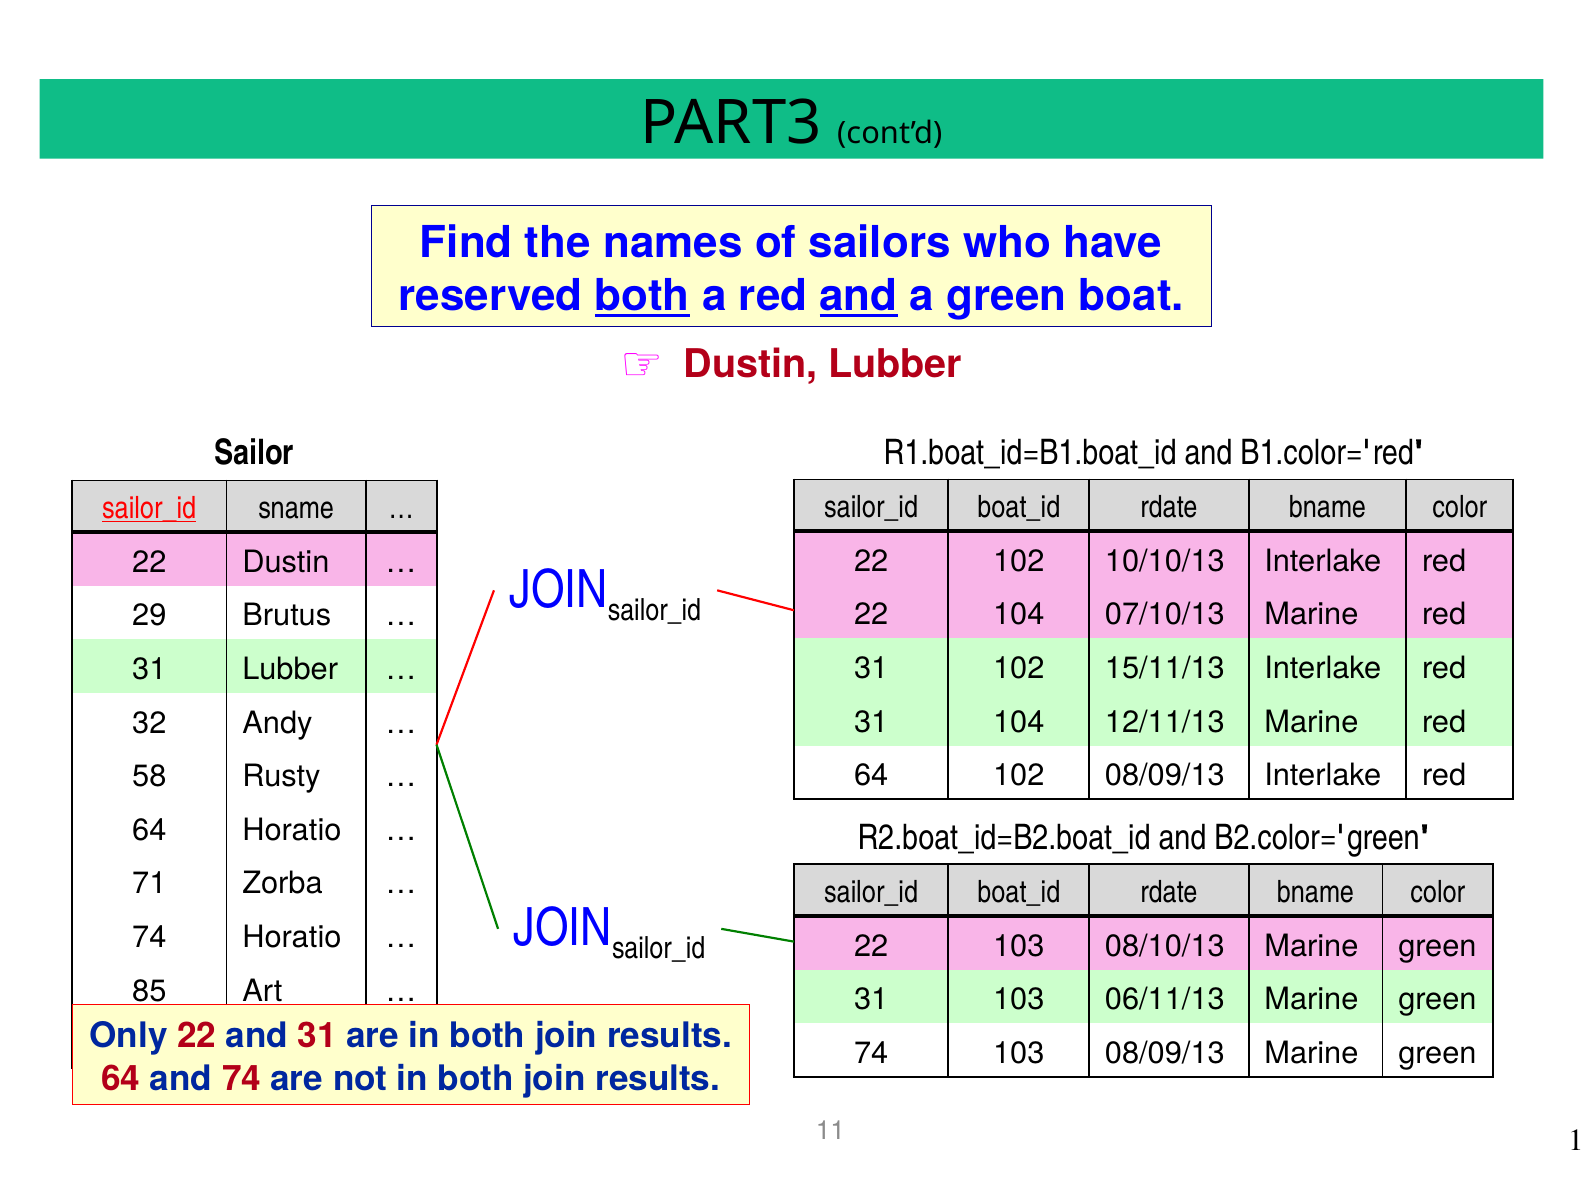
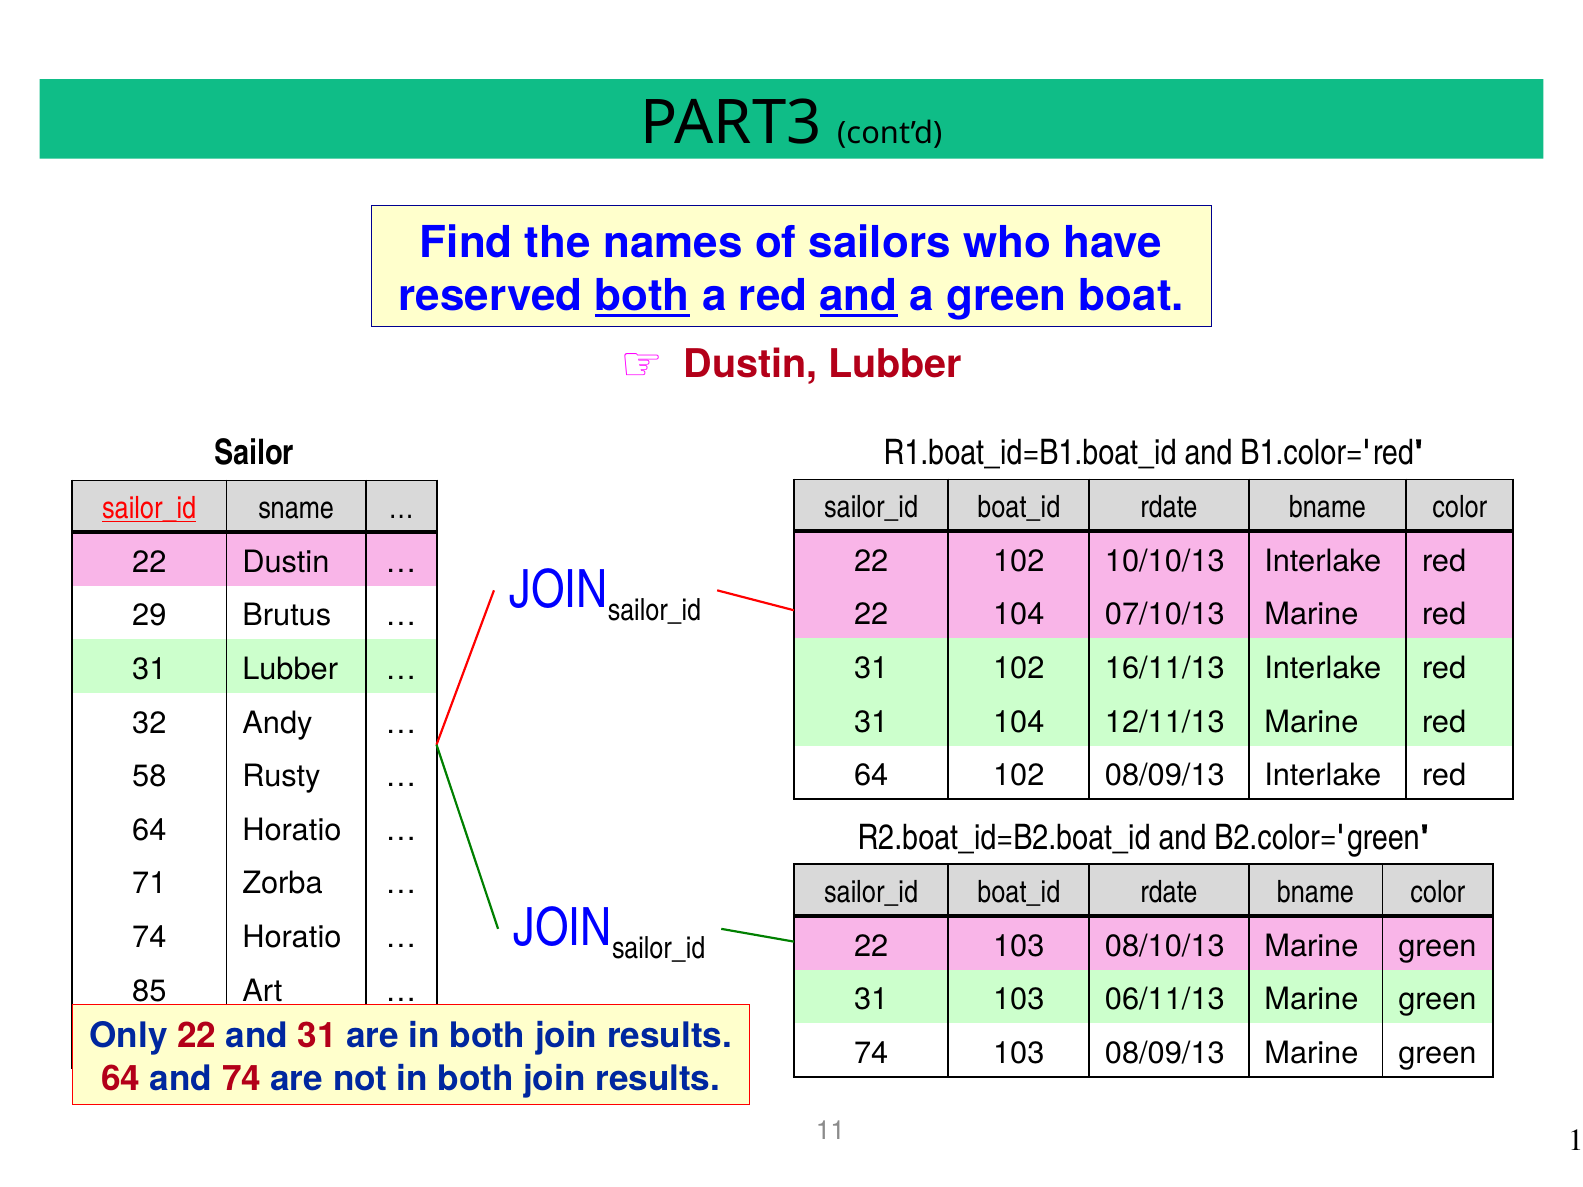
15/11/13: 15/11/13 -> 16/11/13
